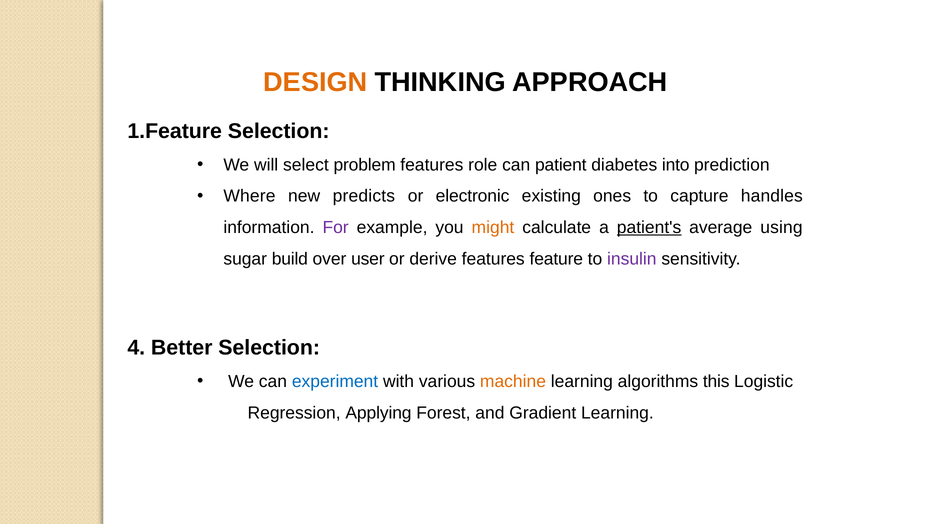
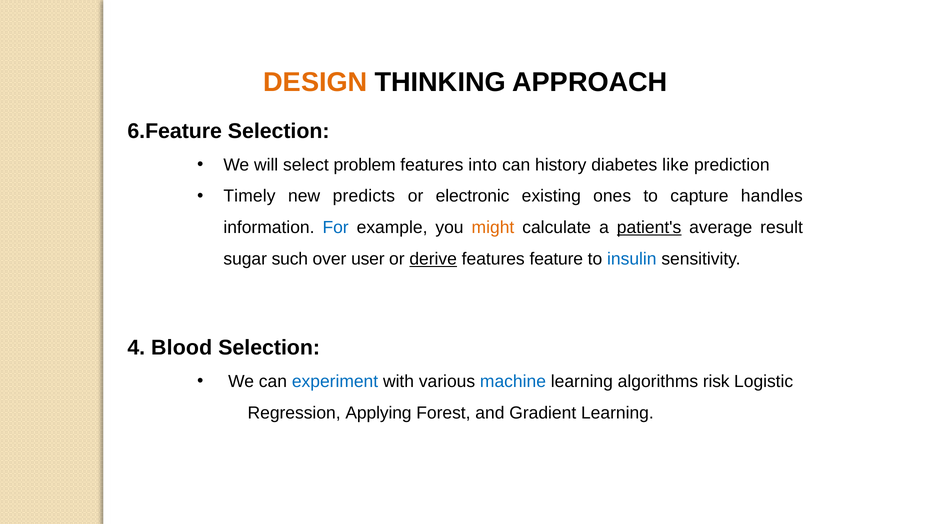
1.Feature: 1.Feature -> 6.Feature
role: role -> into
patient: patient -> history
into: into -> like
Where: Where -> Timely
For colour: purple -> blue
using: using -> result
build: build -> such
derive underline: none -> present
insulin colour: purple -> blue
Better: Better -> Blood
machine colour: orange -> blue
this: this -> risk
